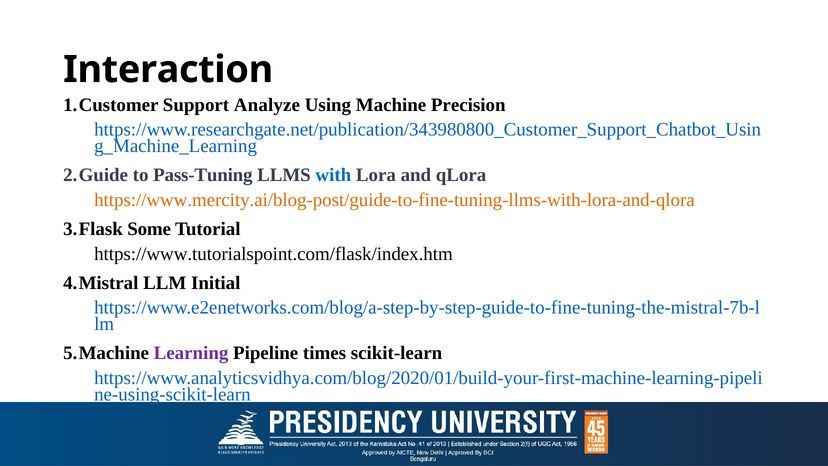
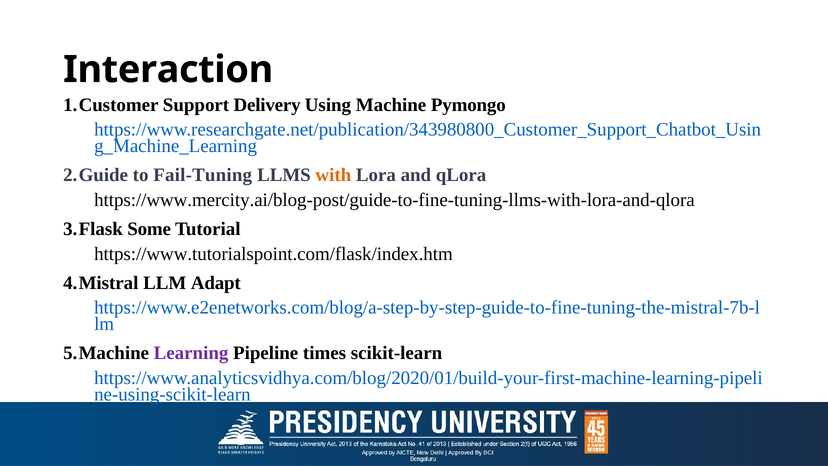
Analyze: Analyze -> Delivery
Precision: Precision -> Pymongo
Pass-Tuning: Pass-Tuning -> Fail-Tuning
with colour: blue -> orange
https://www.mercity.ai/blog-post/guide-to-fine-tuning-llms-with-lora-and-qlora colour: orange -> black
Initial: Initial -> Adapt
